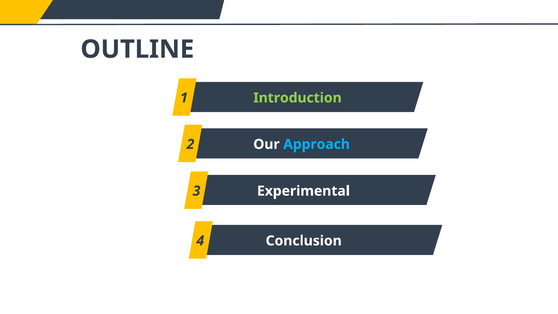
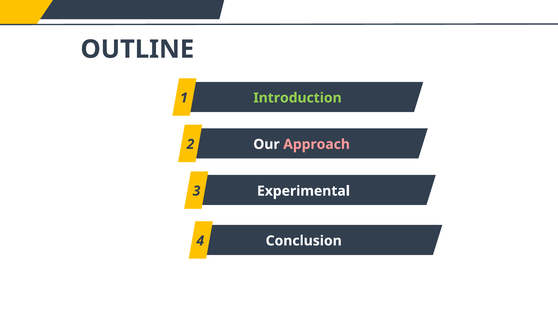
Approach colour: light blue -> pink
